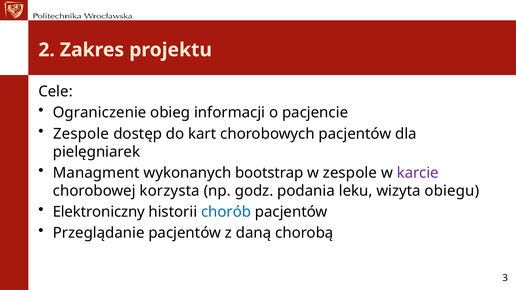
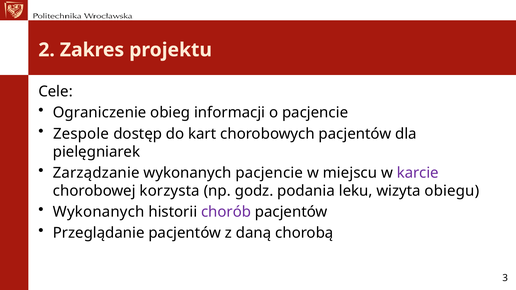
Managment: Managment -> Zarządzanie
wykonanych bootstrap: bootstrap -> pacjencie
w zespole: zespole -> miejscu
Elektroniczny at (99, 212): Elektroniczny -> Wykonanych
chorób colour: blue -> purple
